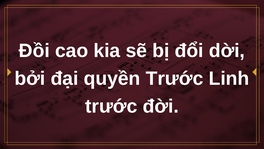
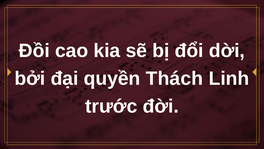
quyền Trước: Trước -> Thách
